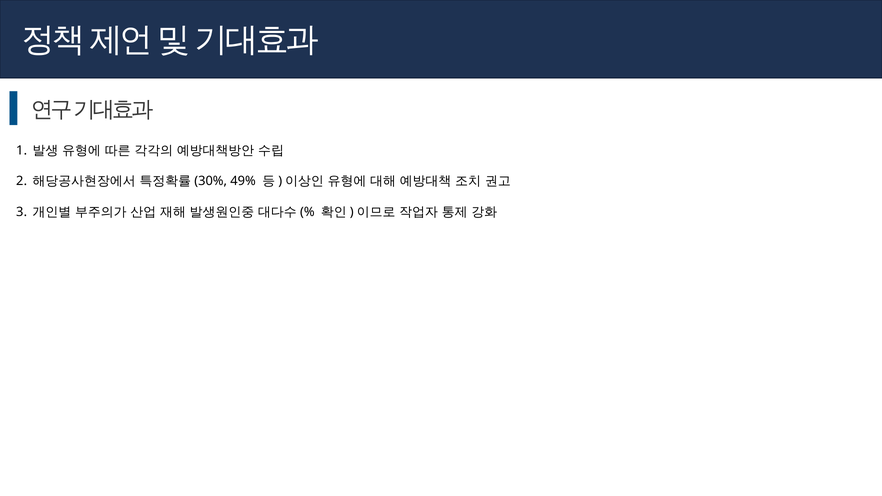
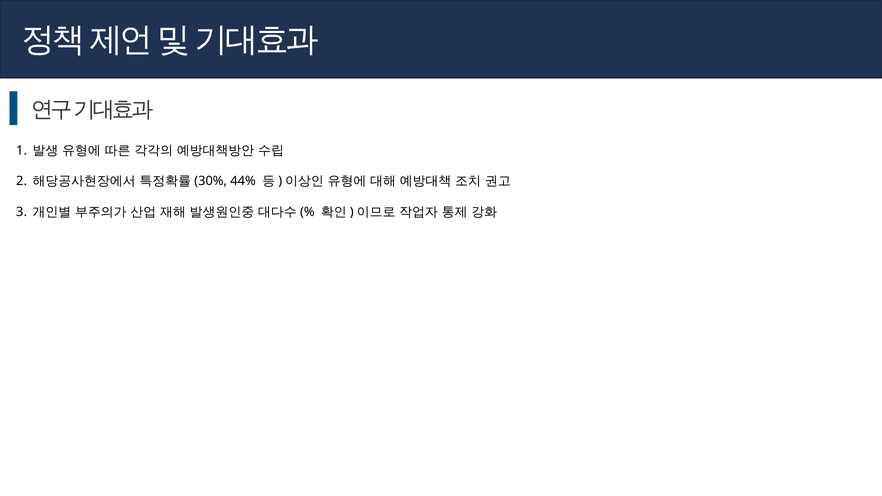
49%: 49% -> 44%
